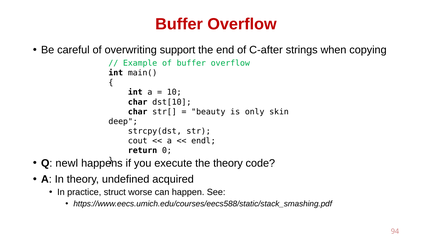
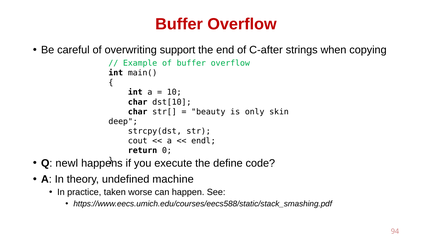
the theory: theory -> define
acquired: acquired -> machine
struct: struct -> taken
